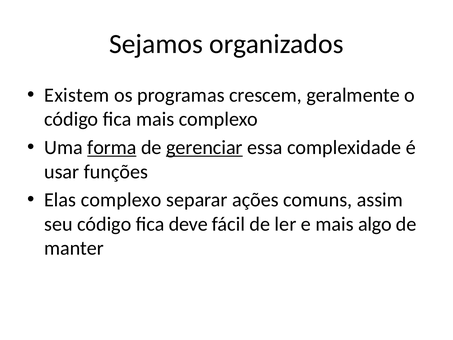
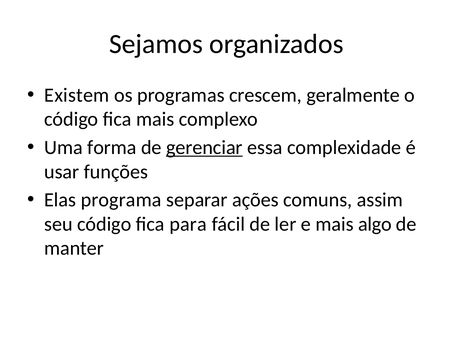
forma underline: present -> none
Elas complexo: complexo -> programa
deve: deve -> para
